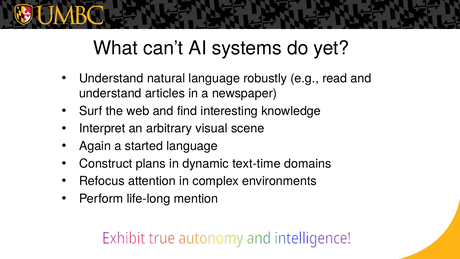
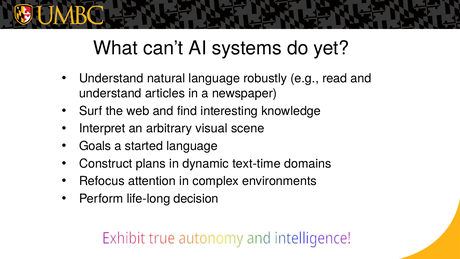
Again: Again -> Goals
mention: mention -> decision
